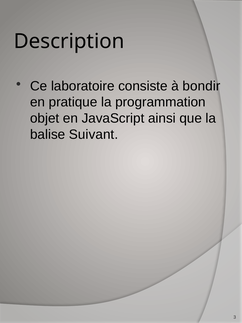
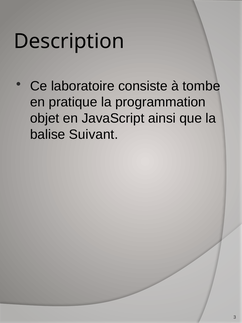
bondir: bondir -> tombe
